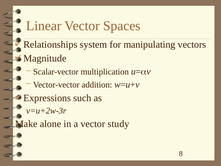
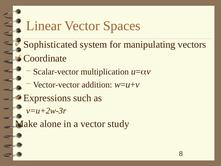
Relationships: Relationships -> Sophisticated
Magnitude: Magnitude -> Coordinate
